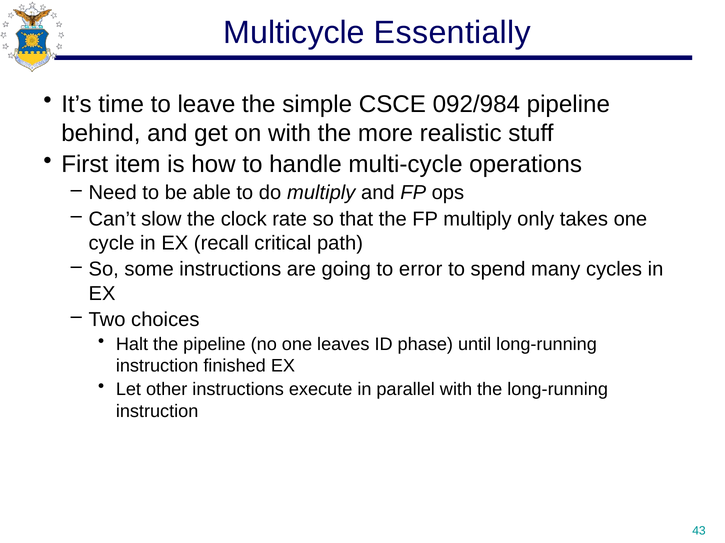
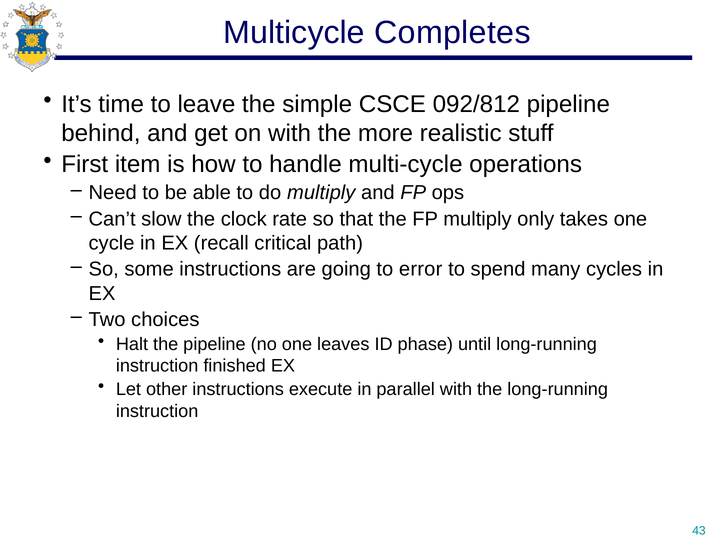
Essentially: Essentially -> Completes
092/984: 092/984 -> 092/812
